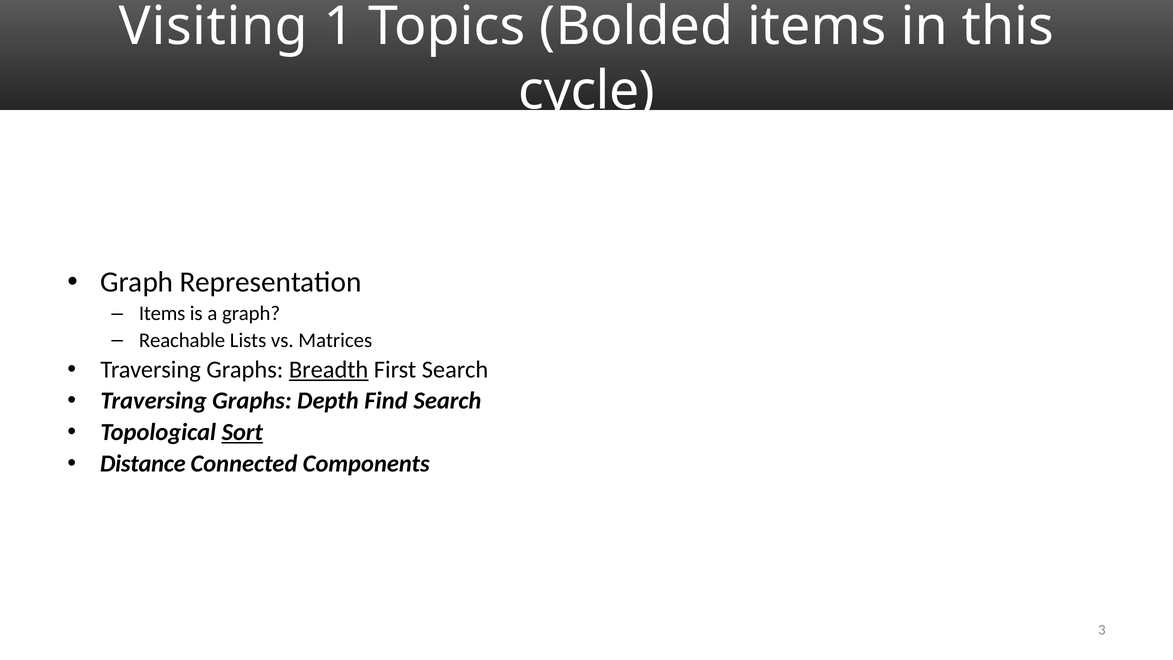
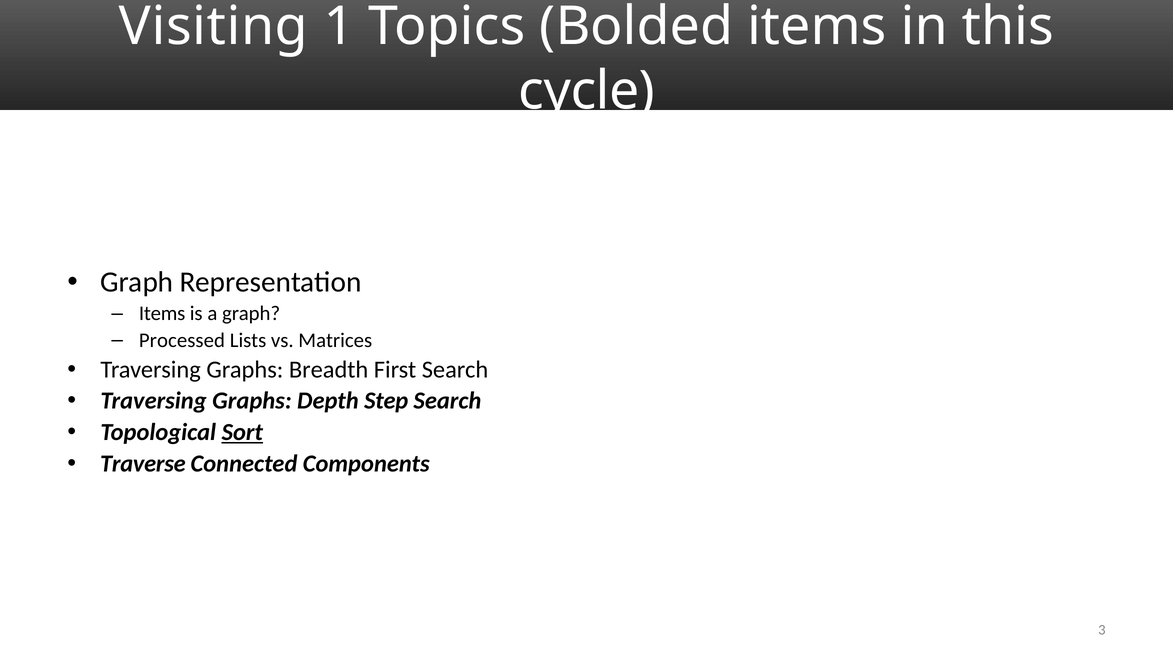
Reachable: Reachable -> Processed
Breadth underline: present -> none
Find: Find -> Step
Distance: Distance -> Traverse
